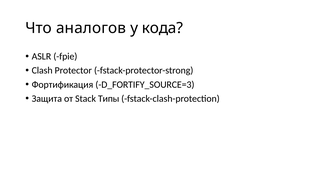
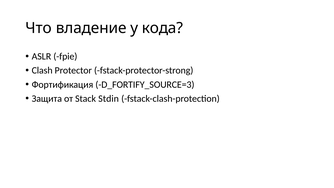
аналогов: аналогов -> владение
Типы: Типы -> Stdin
